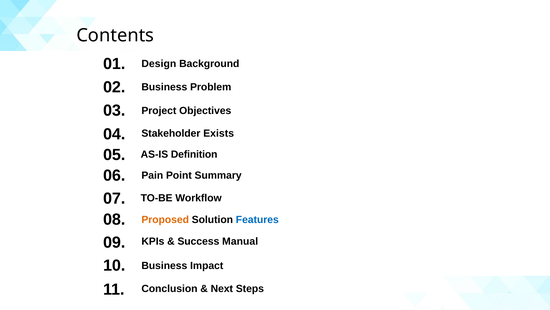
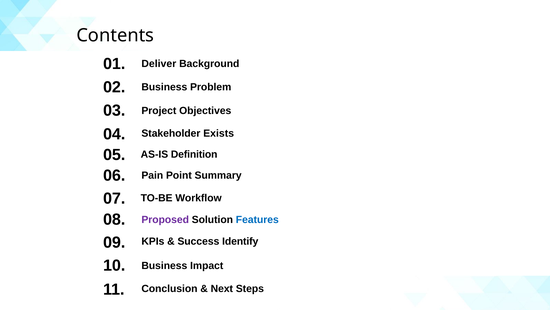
Design: Design -> Deliver
Proposed colour: orange -> purple
Manual: Manual -> Identify
